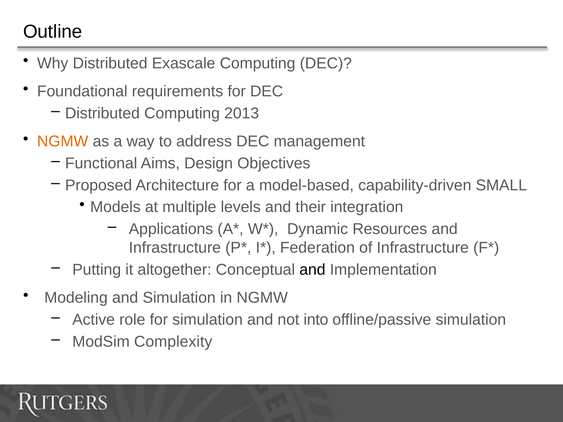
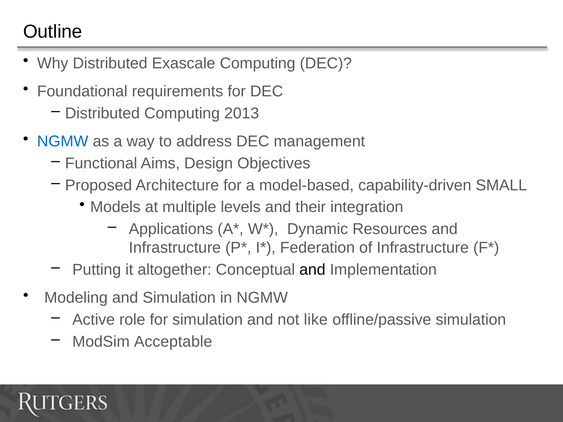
NGMW at (63, 142) colour: orange -> blue
into: into -> like
Complexity: Complexity -> Acceptable
